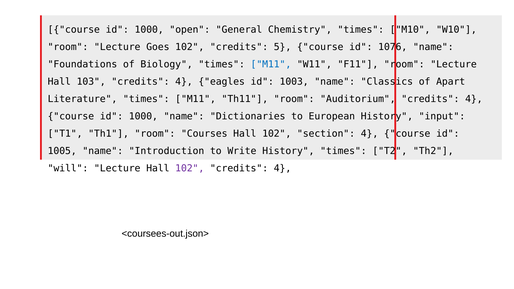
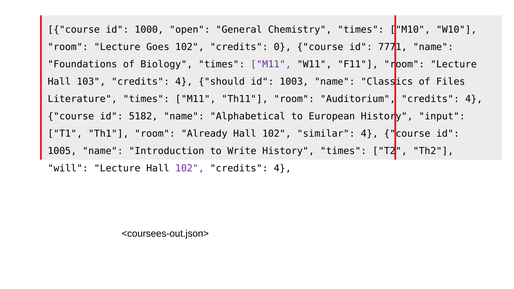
5: 5 -> 0
1076: 1076 -> 7771
M11 at (271, 64) colour: blue -> purple
eagles: eagles -> should
Apart: Apart -> Files
1000 at (143, 116): 1000 -> 5182
Dictionaries: Dictionaries -> Alphabetical
Courses: Courses -> Already
section: section -> similar
